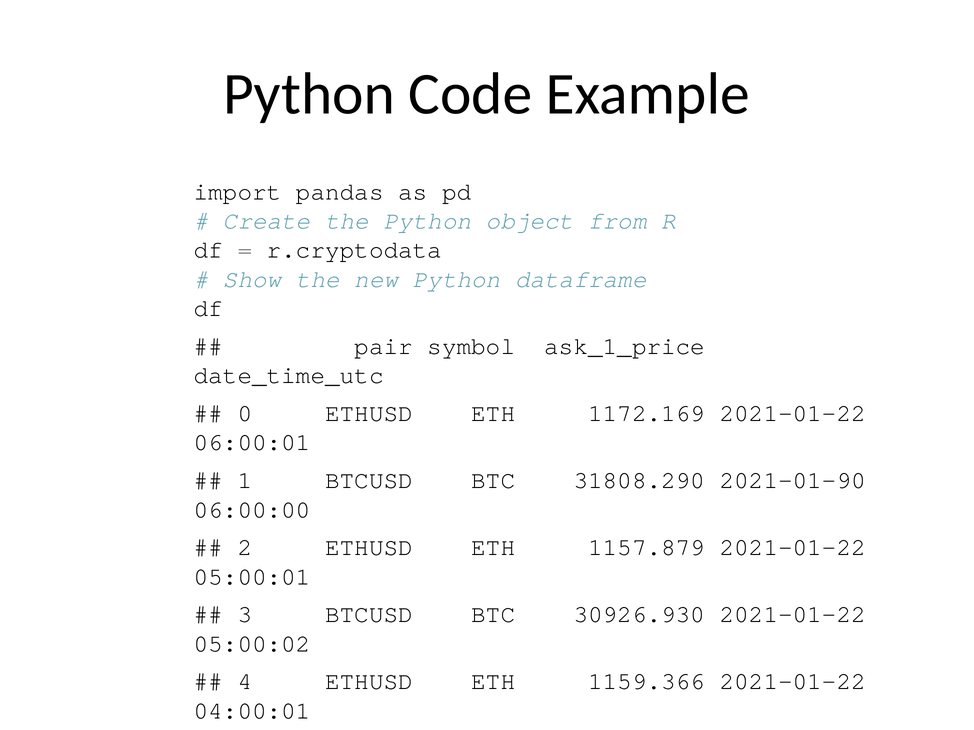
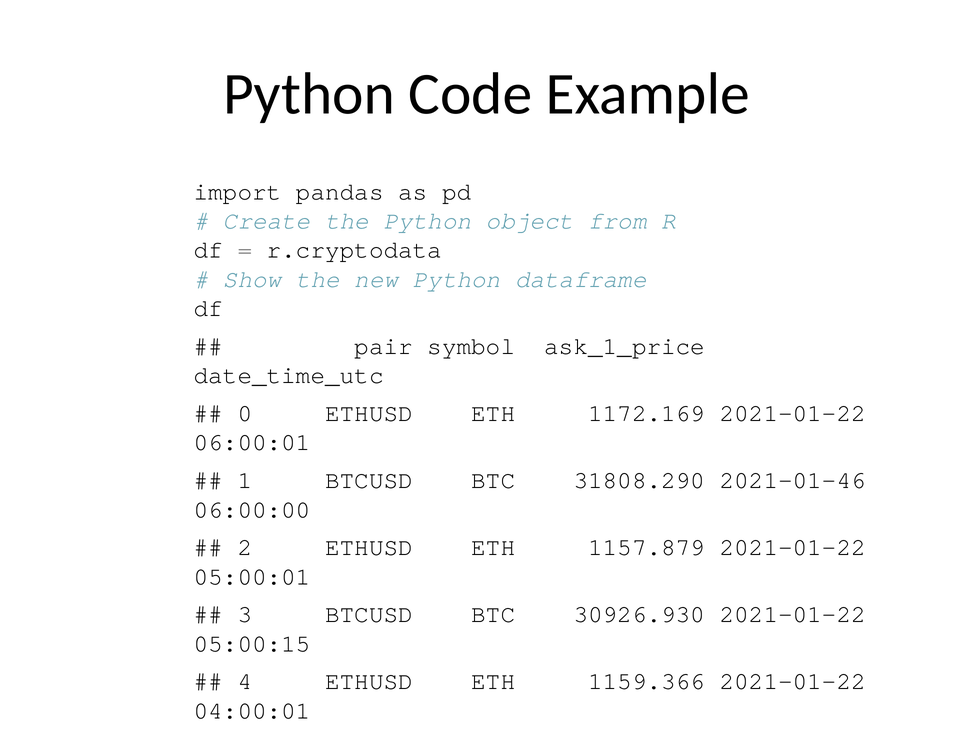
2021-01-90: 2021-01-90 -> 2021-01-46
05:00:02: 05:00:02 -> 05:00:15
